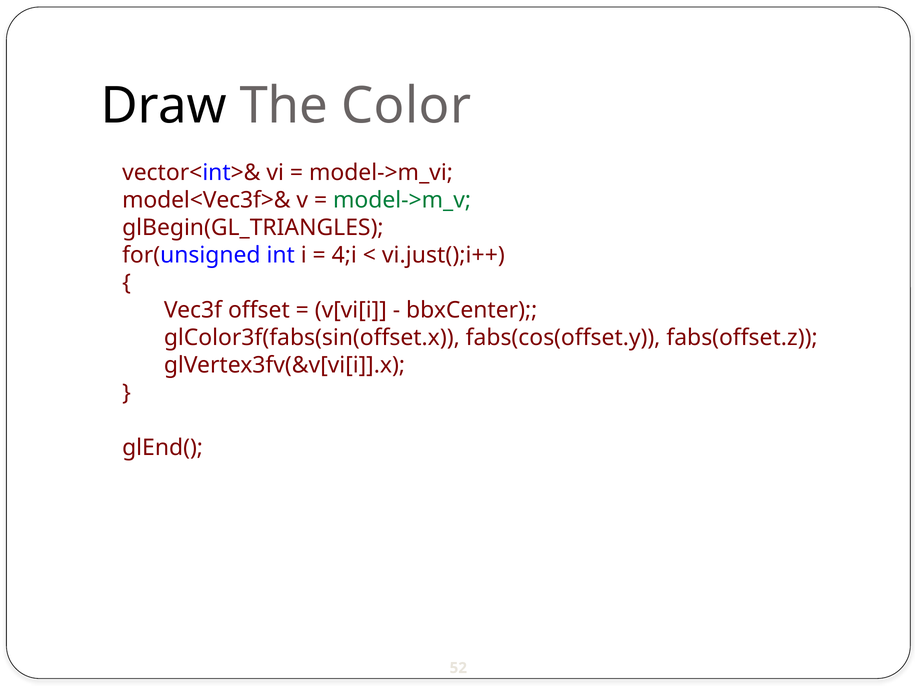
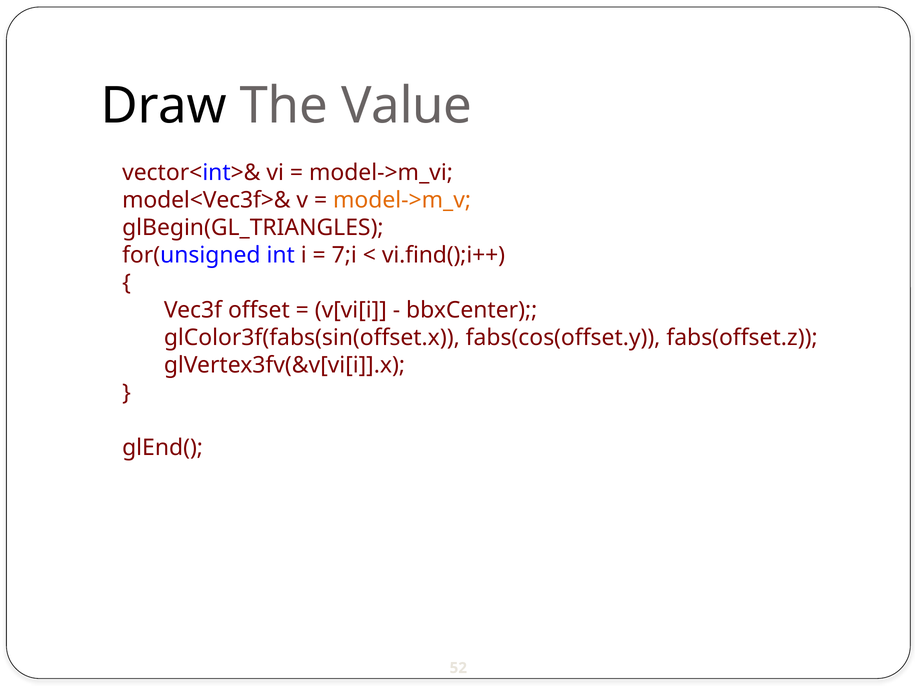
Color: Color -> Value
model->m_v colour: green -> orange
4;i: 4;i -> 7;i
vi.just();i++: vi.just();i++ -> vi.find();i++
